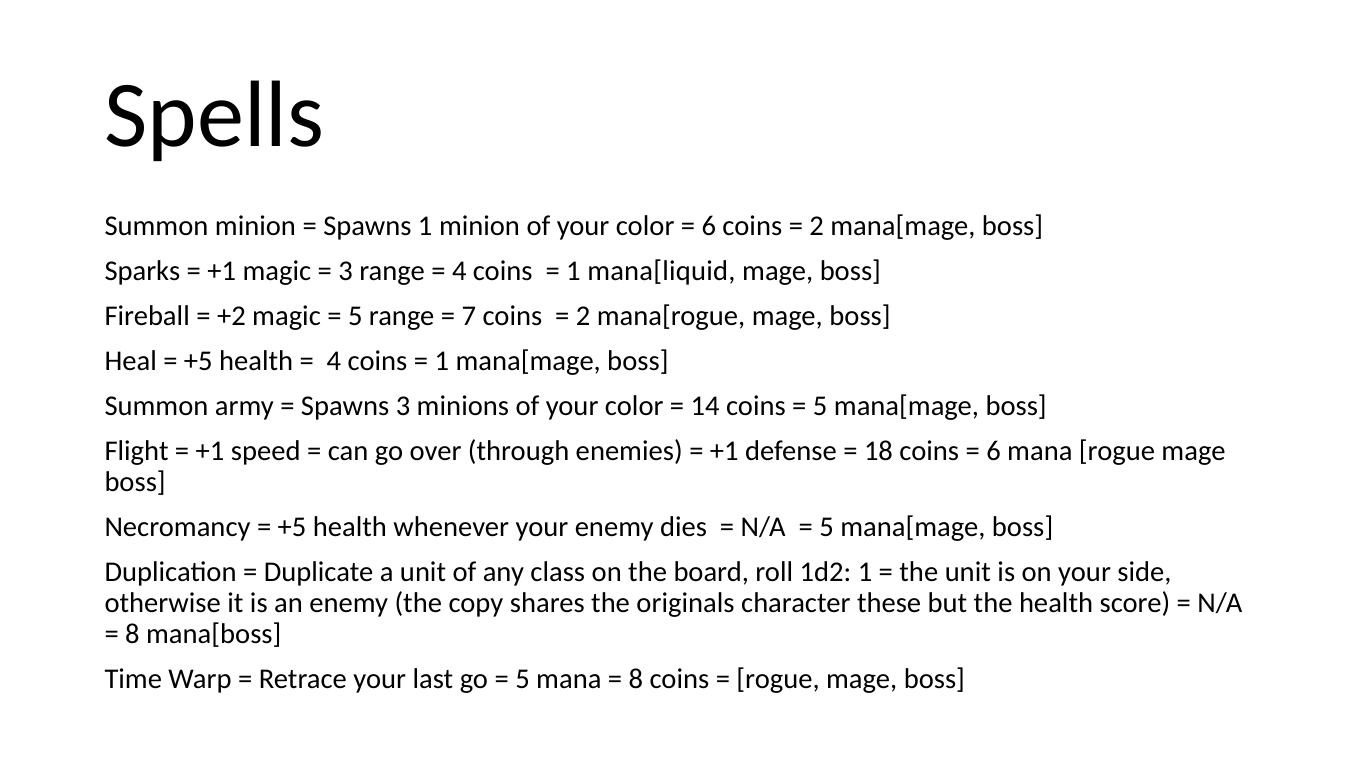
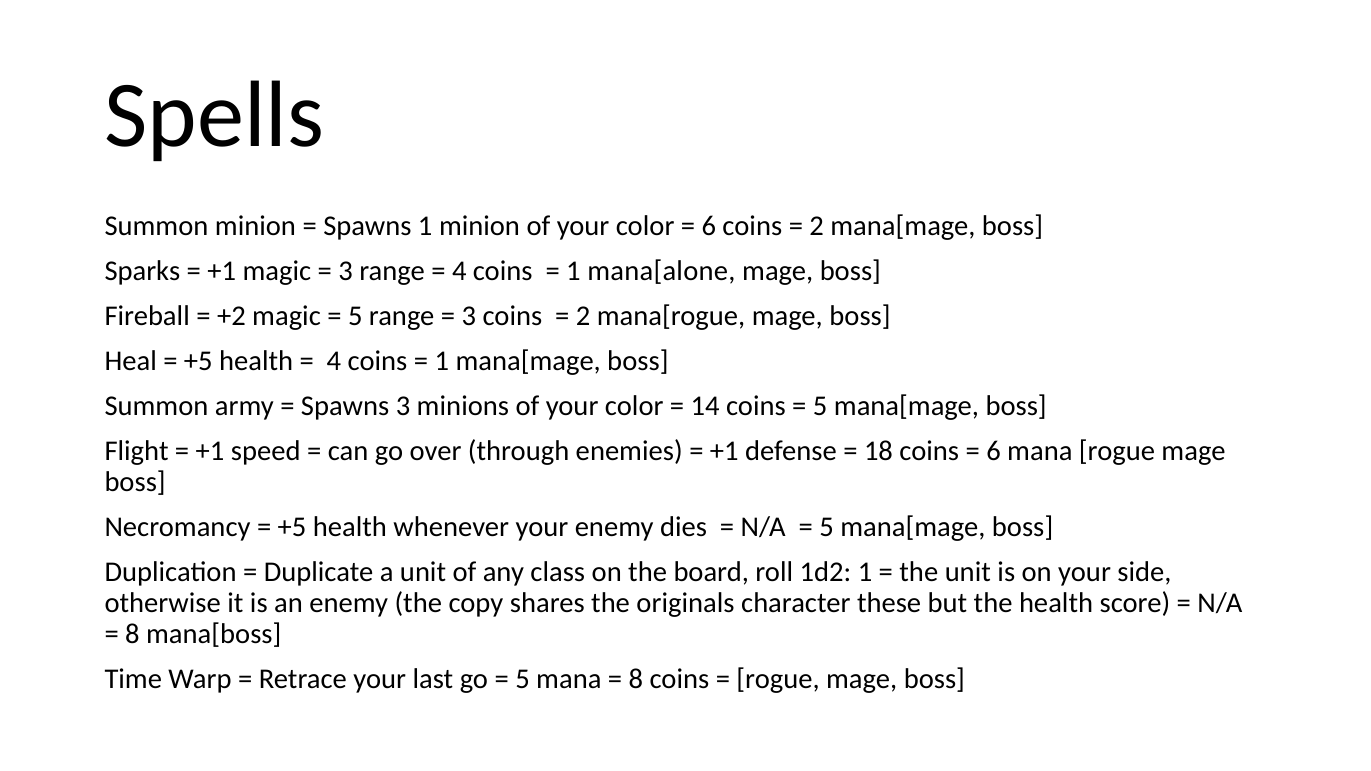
mana[liquid: mana[liquid -> mana[alone
7 at (469, 316): 7 -> 3
